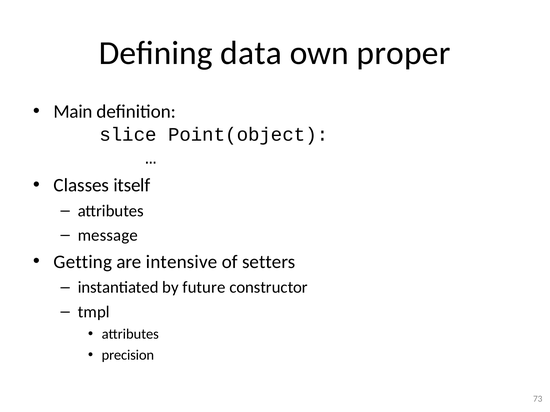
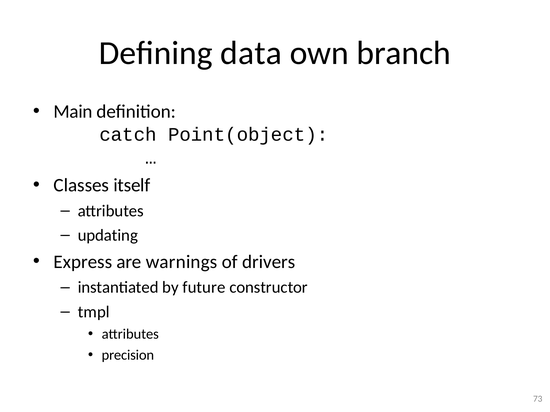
proper: proper -> branch
slice: slice -> catch
message: message -> updating
Getting: Getting -> Express
intensive: intensive -> warnings
setters: setters -> drivers
